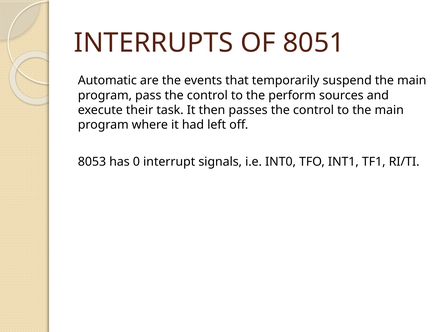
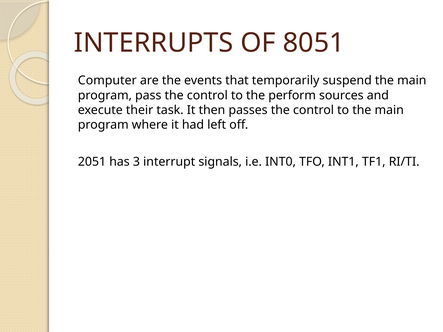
Automatic: Automatic -> Computer
8053: 8053 -> 2051
0: 0 -> 3
